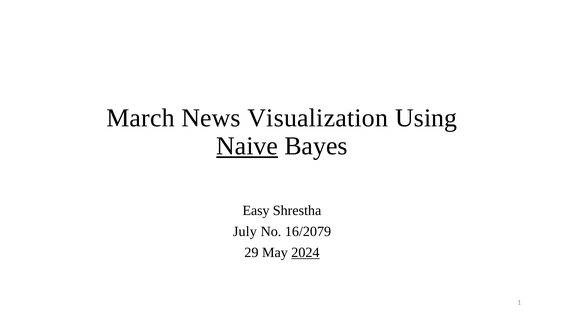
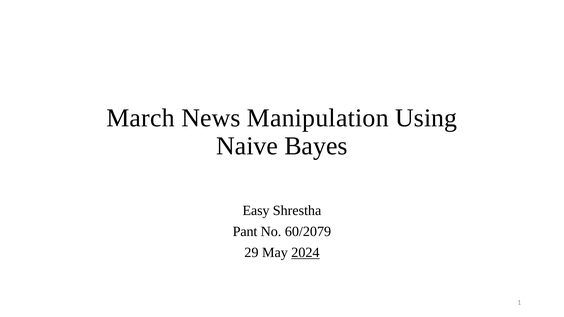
Visualization: Visualization -> Manipulation
Naive underline: present -> none
July: July -> Pant
16/2079: 16/2079 -> 60/2079
